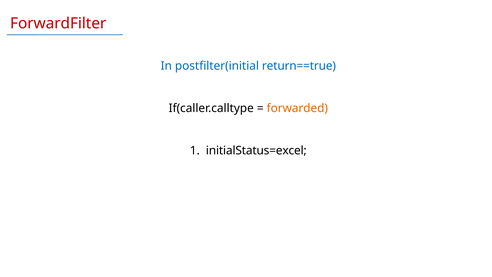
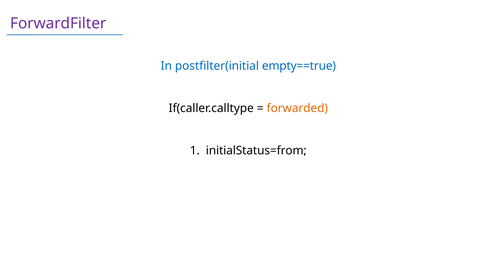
ForwardFilter colour: red -> purple
return==true: return==true -> empty==true
initialStatus=excel: initialStatus=excel -> initialStatus=from
